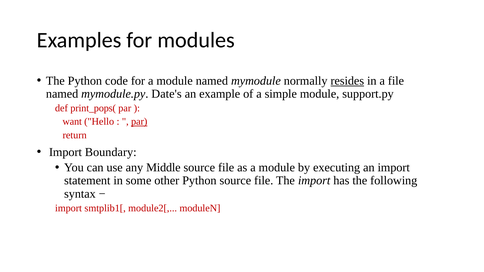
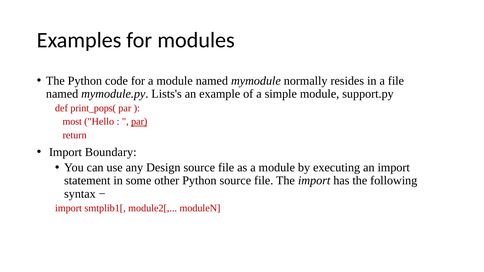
resides underline: present -> none
Date's: Date's -> Lists's
want: want -> most
Middle: Middle -> Design
